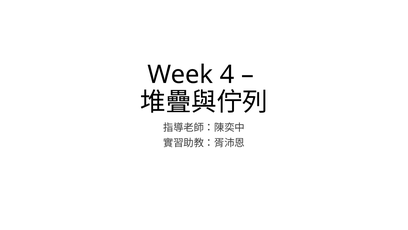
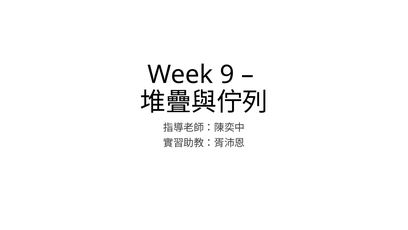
4: 4 -> 9
